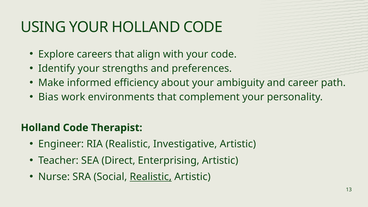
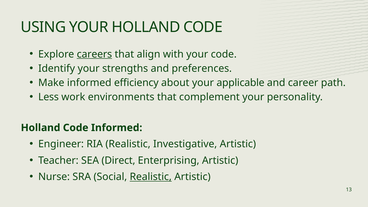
careers underline: none -> present
ambiguity: ambiguity -> applicable
Bias: Bias -> Less
Code Therapist: Therapist -> Informed
